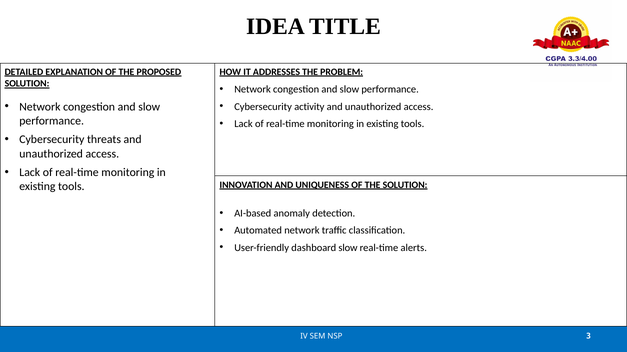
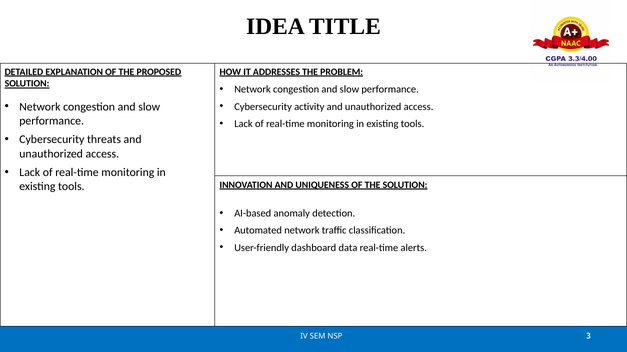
dashboard slow: slow -> data
